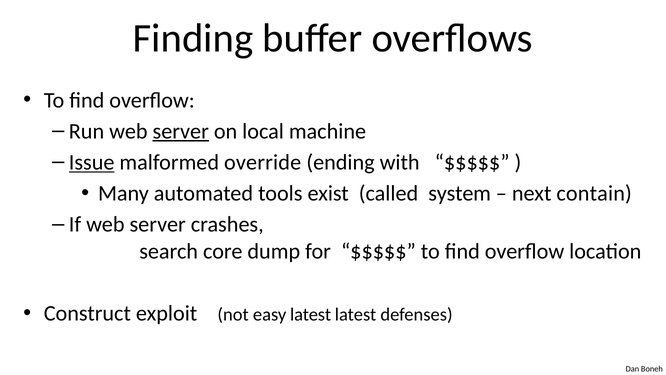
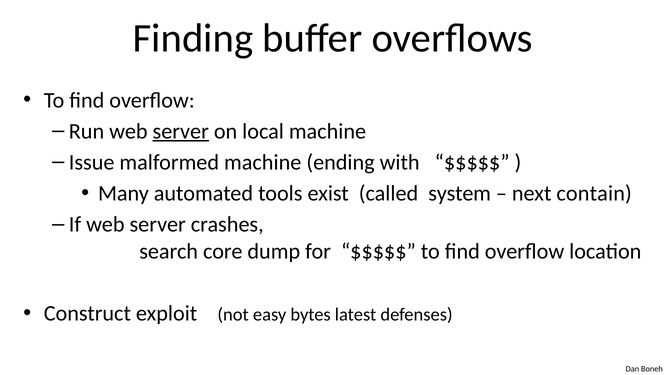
Issue underline: present -> none
malformed override: override -> machine
easy latest: latest -> bytes
